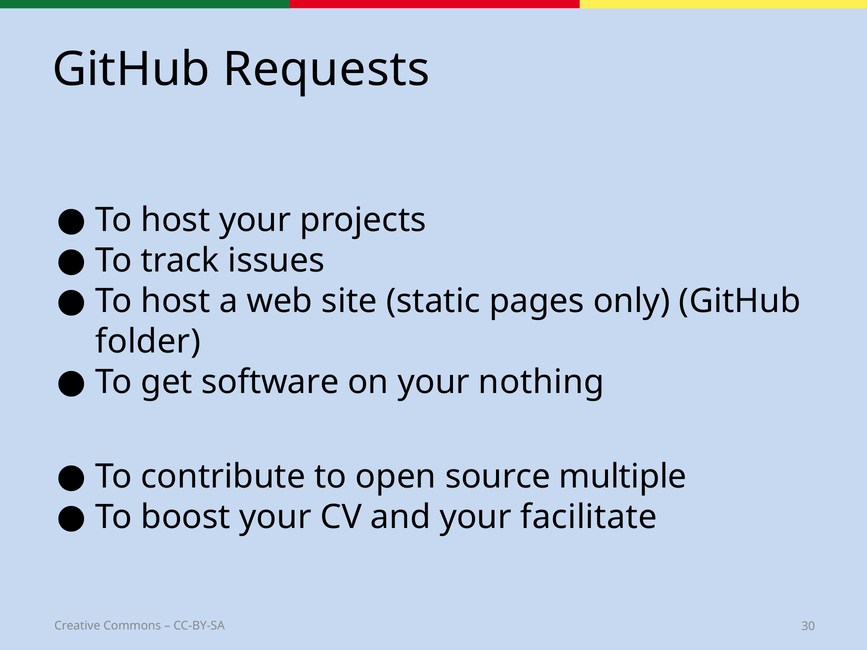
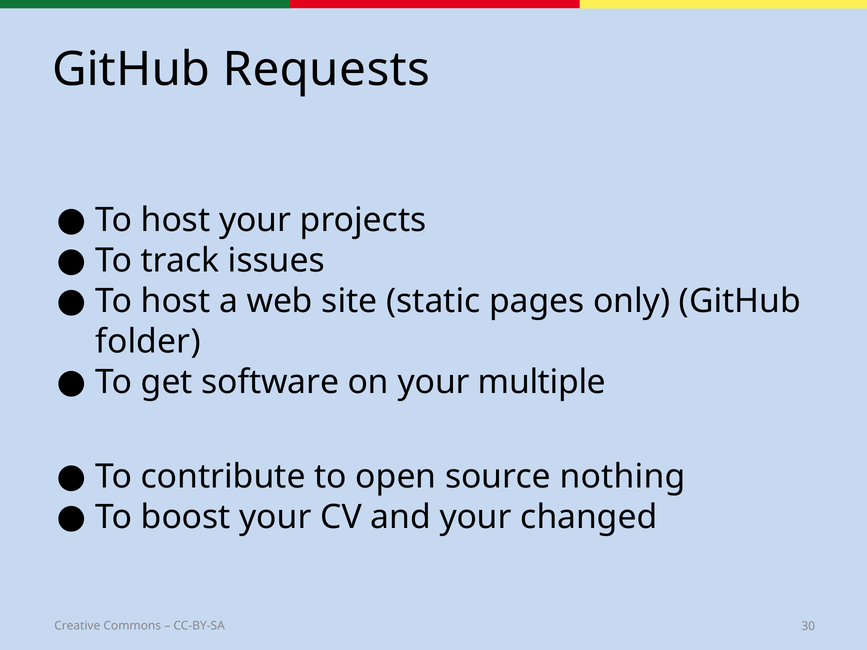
nothing: nothing -> multiple
multiple: multiple -> nothing
facilitate: facilitate -> changed
